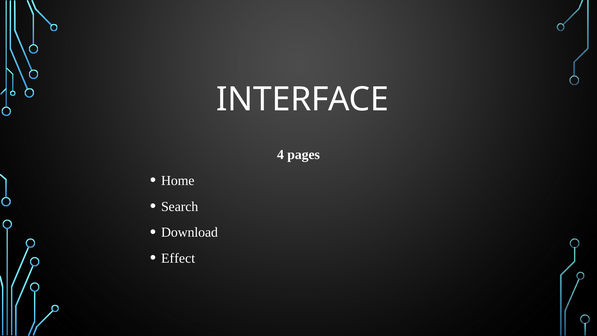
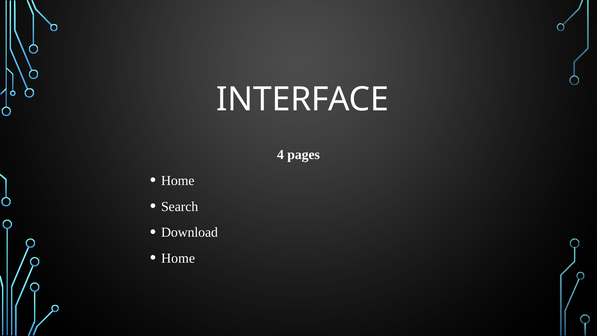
Effect at (178, 258): Effect -> Home
